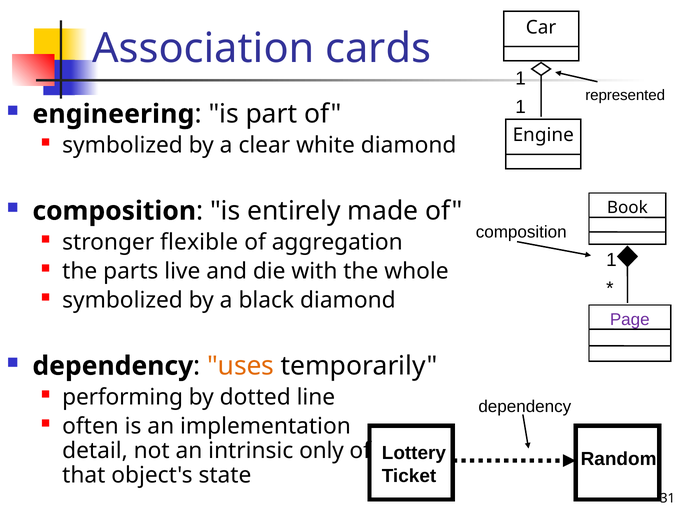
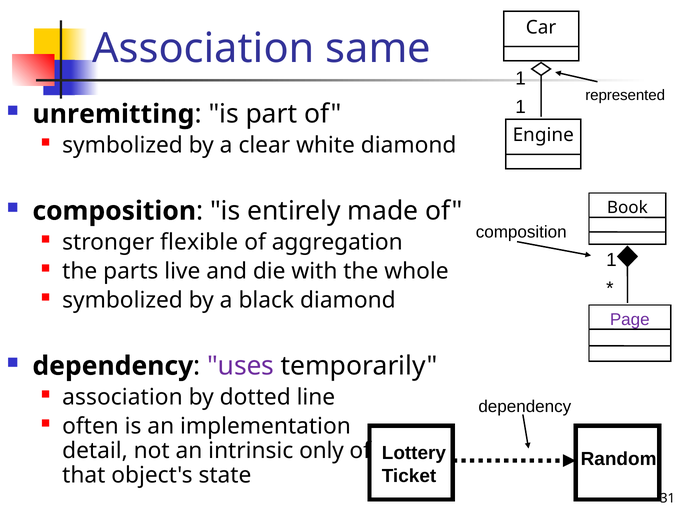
cards: cards -> same
engineering: engineering -> unremitting
uses colour: orange -> purple
performing at (123, 398): performing -> association
